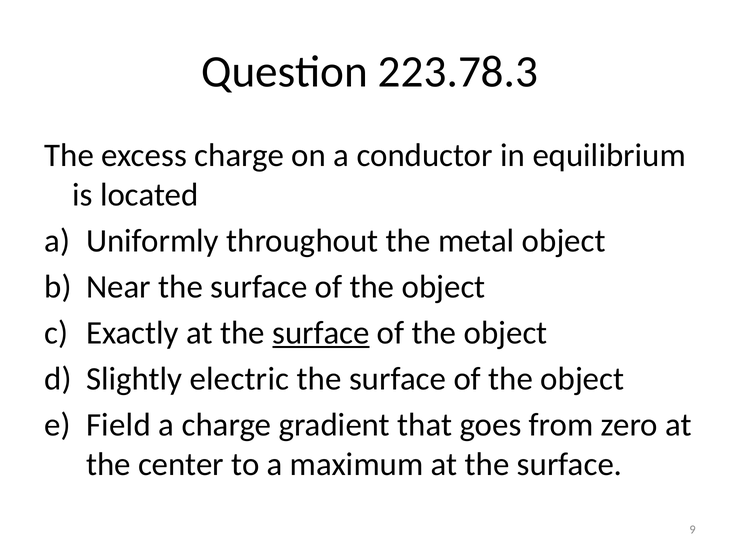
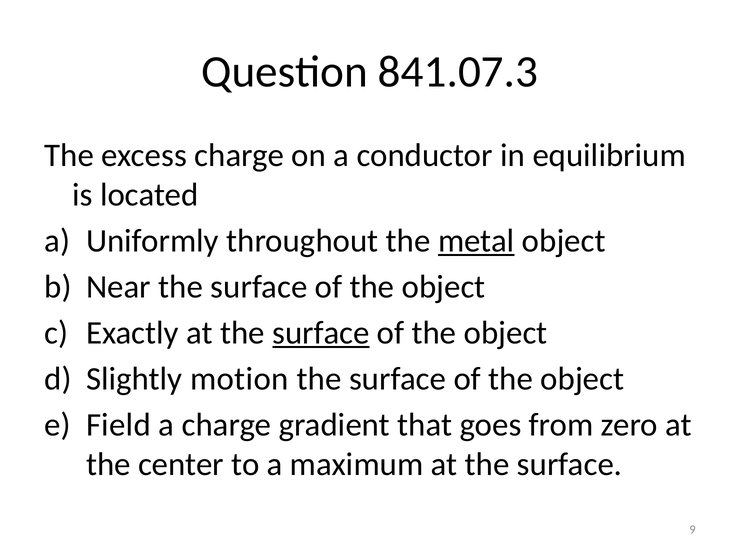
223.78.3: 223.78.3 -> 841.07.3
metal underline: none -> present
electric: electric -> motion
